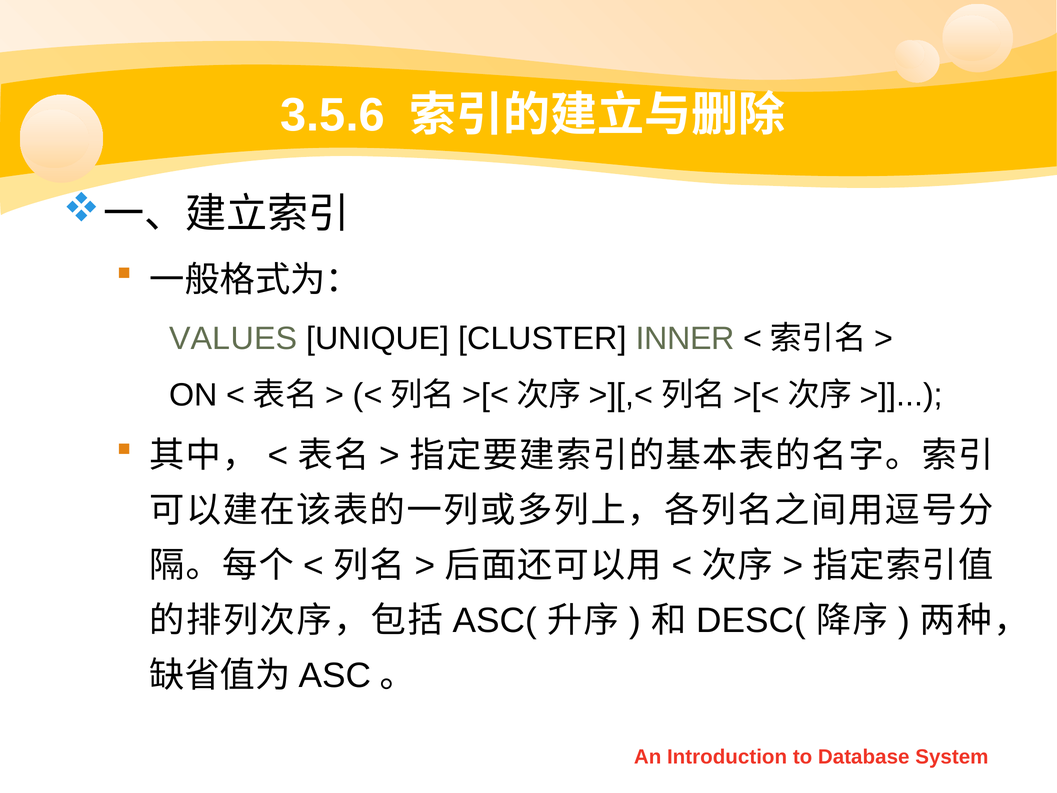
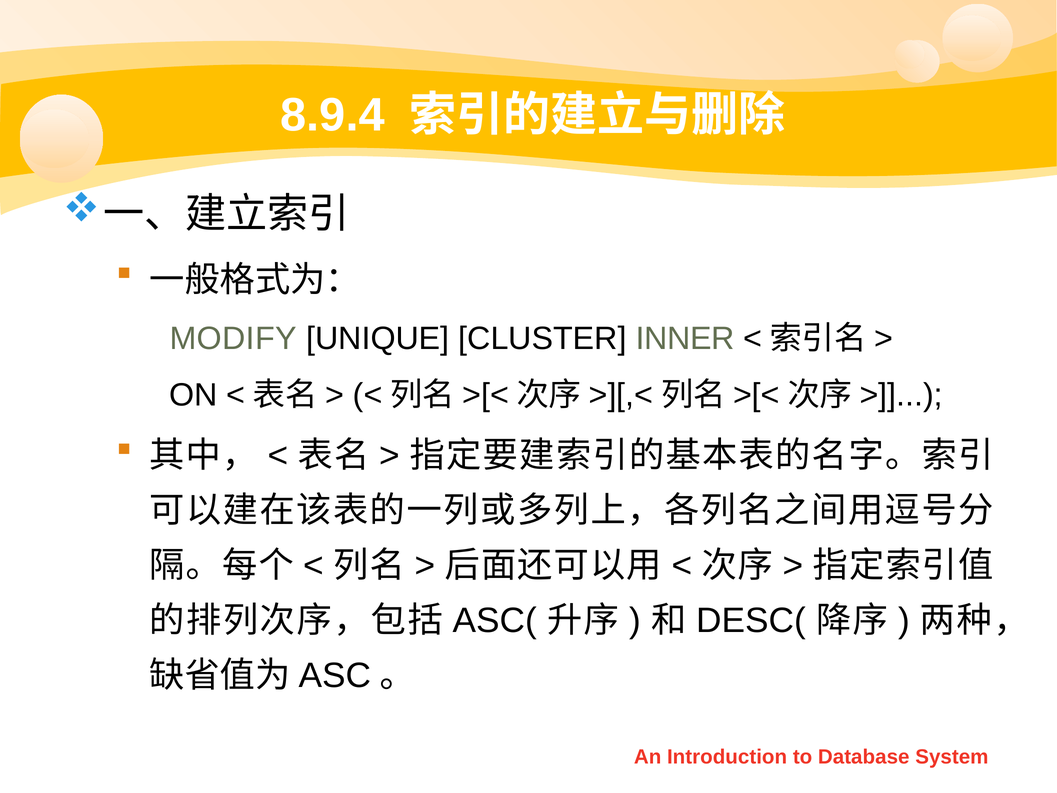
3.5.6: 3.5.6 -> 8.9.4
VALUES: VALUES -> MODIFY
